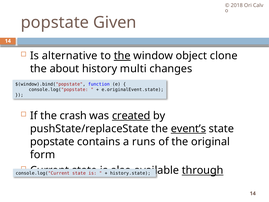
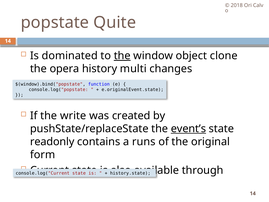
Given: Given -> Quite
alternative: alternative -> dominated
about: about -> opera
crash: crash -> write
created underline: present -> none
popstate at (52, 142): popstate -> readonly
through underline: present -> none
